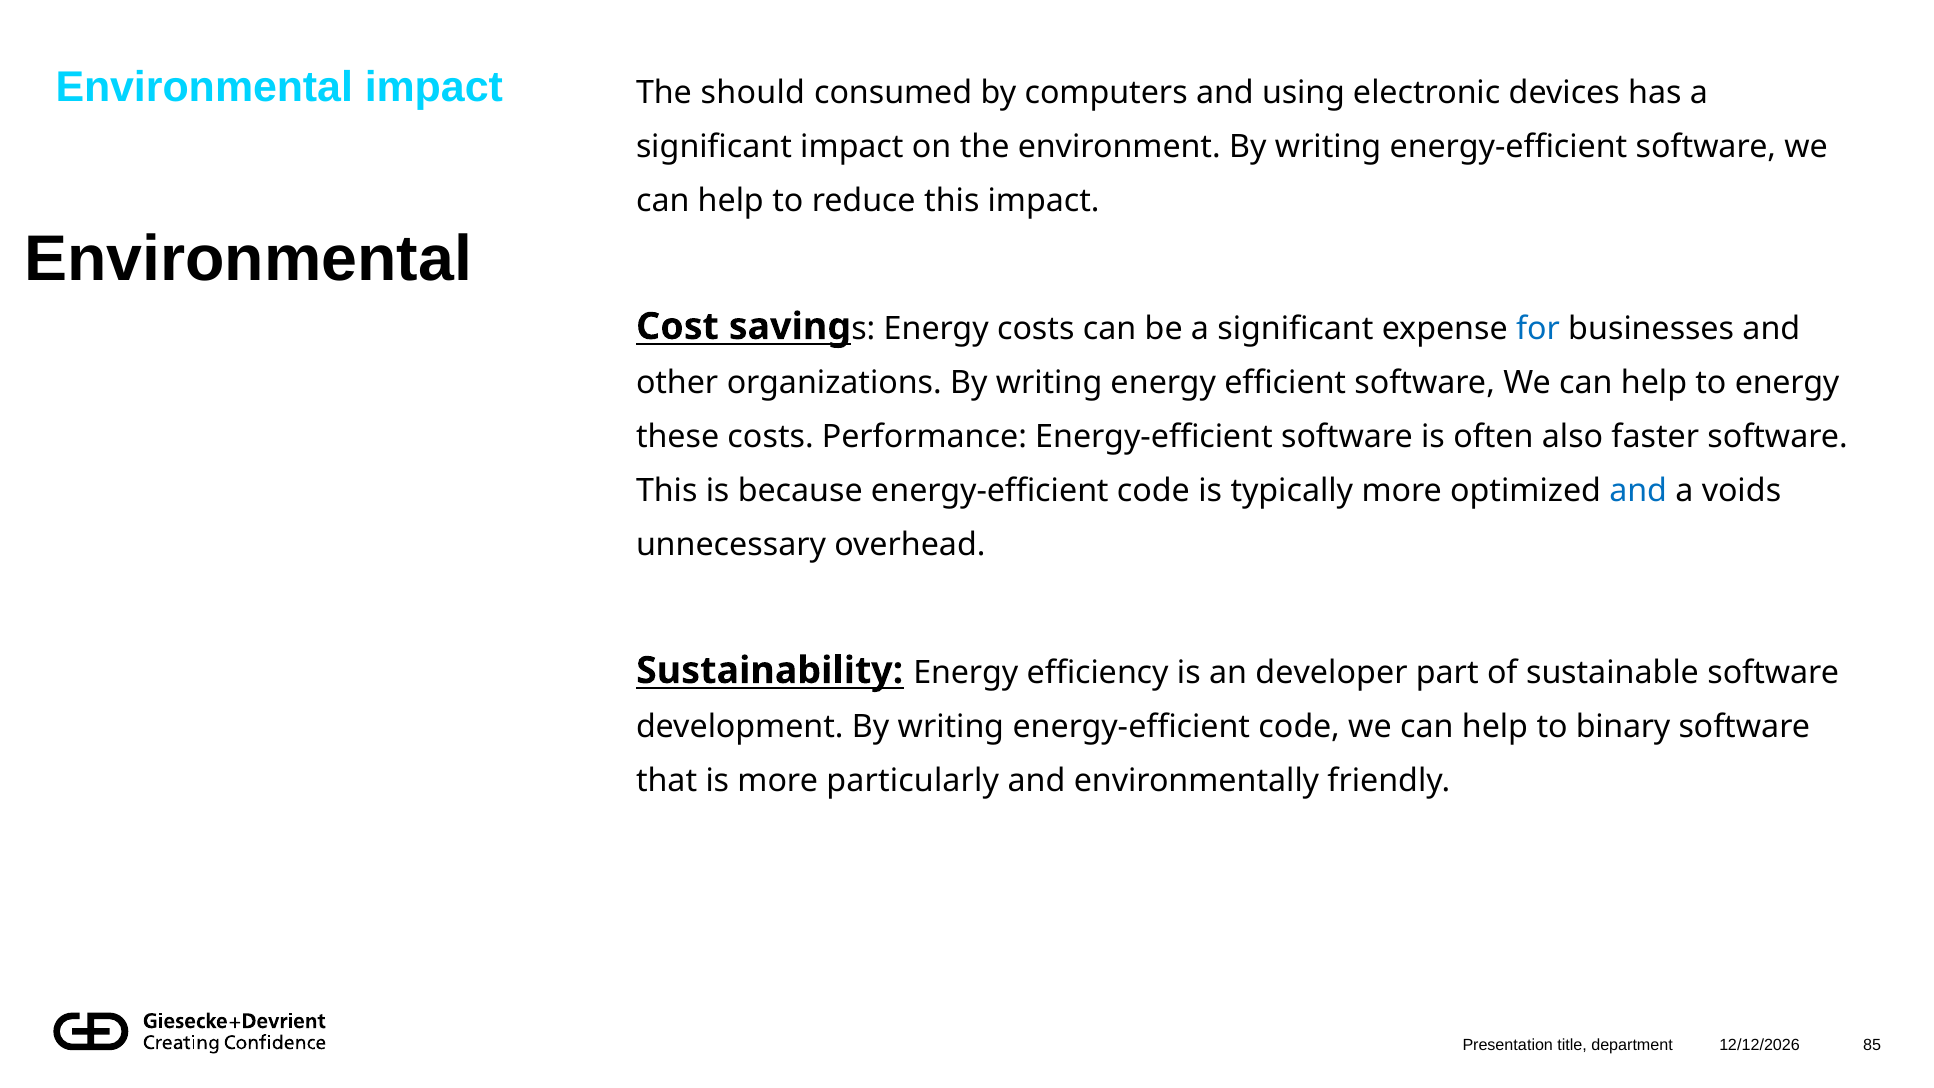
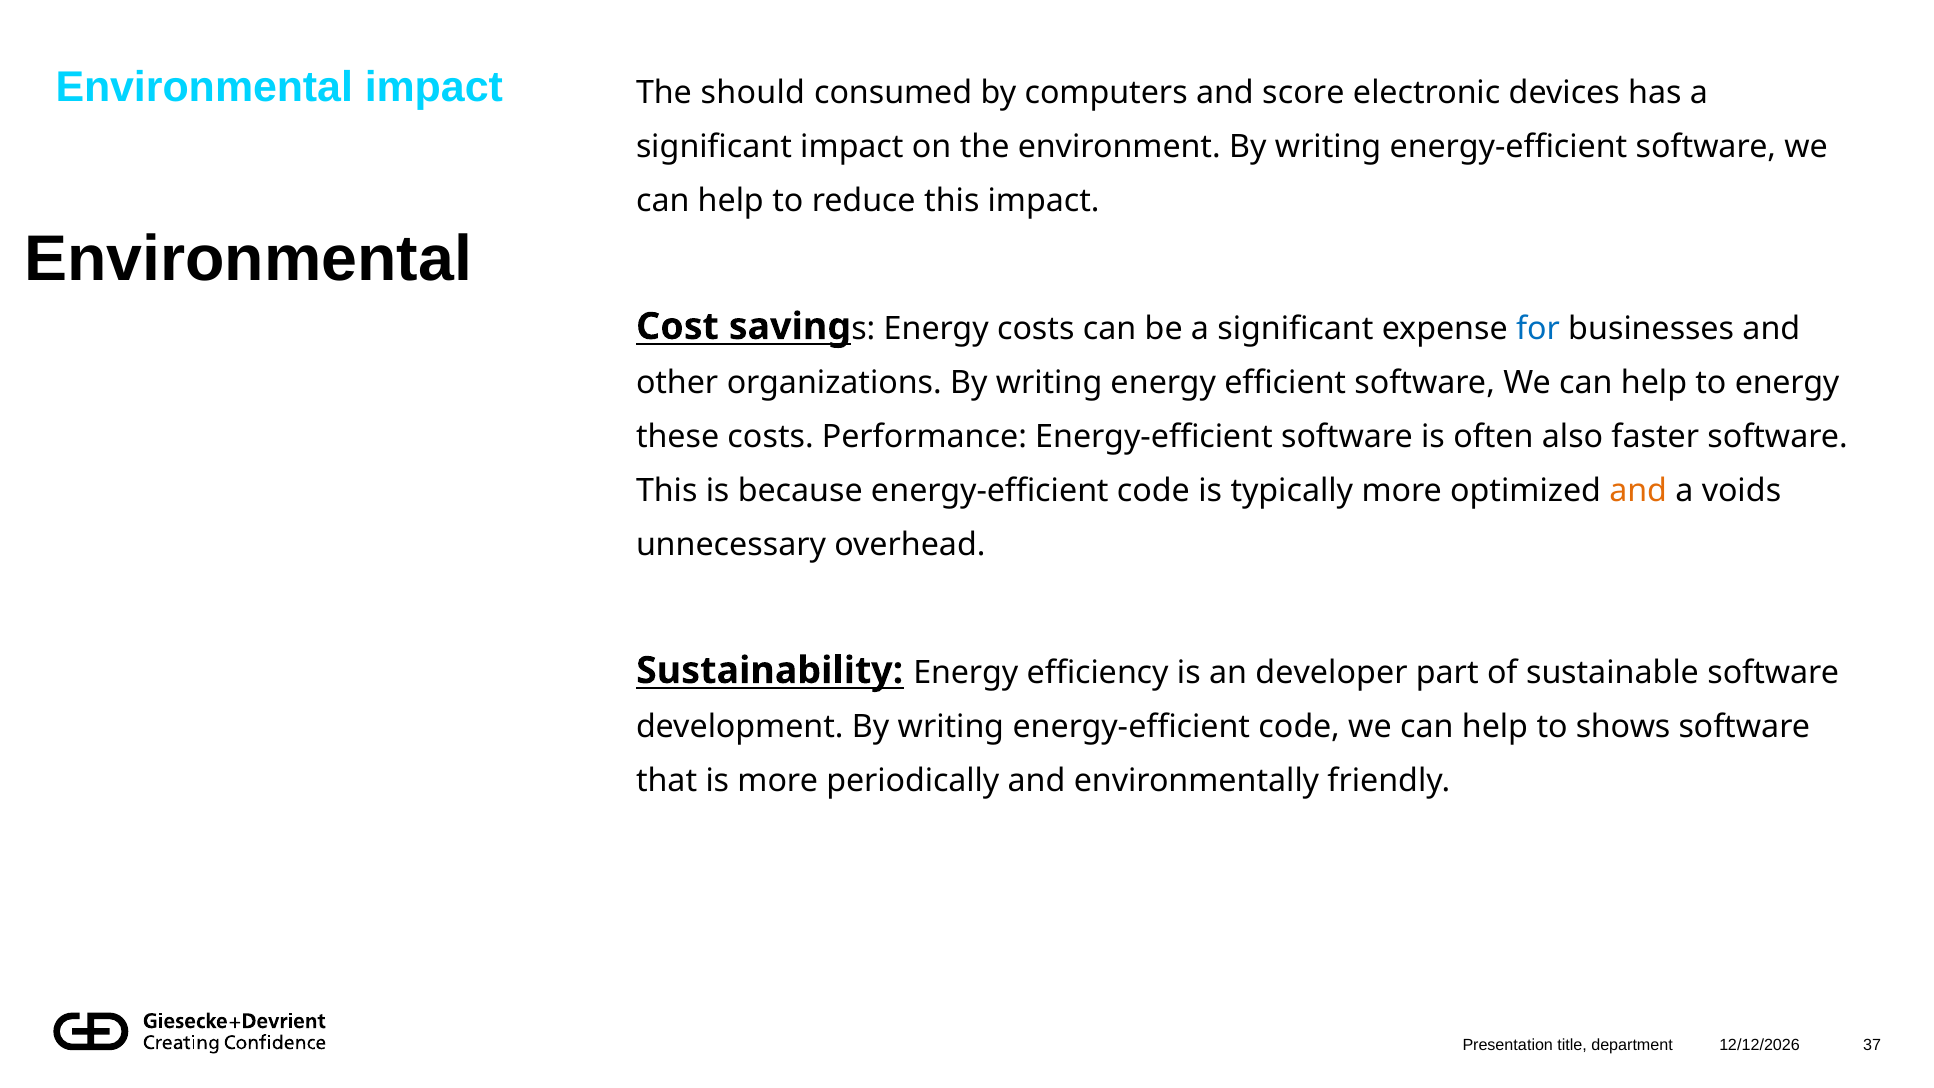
using: using -> score
and at (1638, 491) colour: blue -> orange
binary: binary -> shows
particularly: particularly -> periodically
85: 85 -> 37
